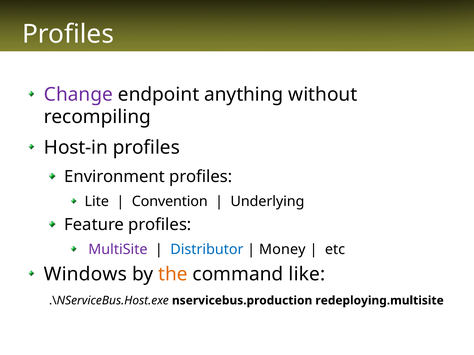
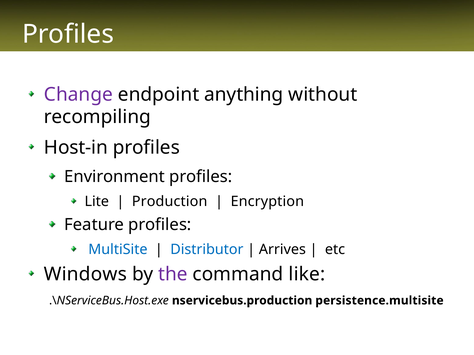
Convention: Convention -> Production
Underlying: Underlying -> Encryption
MultiSite colour: purple -> blue
Money: Money -> Arrives
the colour: orange -> purple
redeploying.multisite: redeploying.multisite -> persistence.multisite
